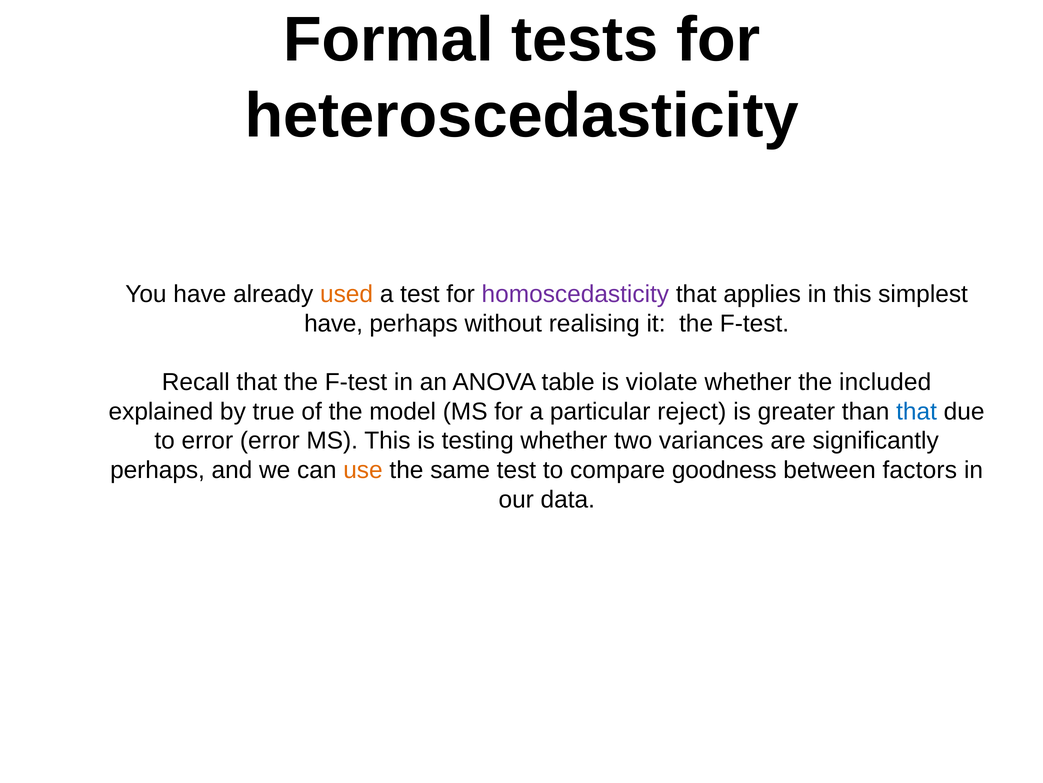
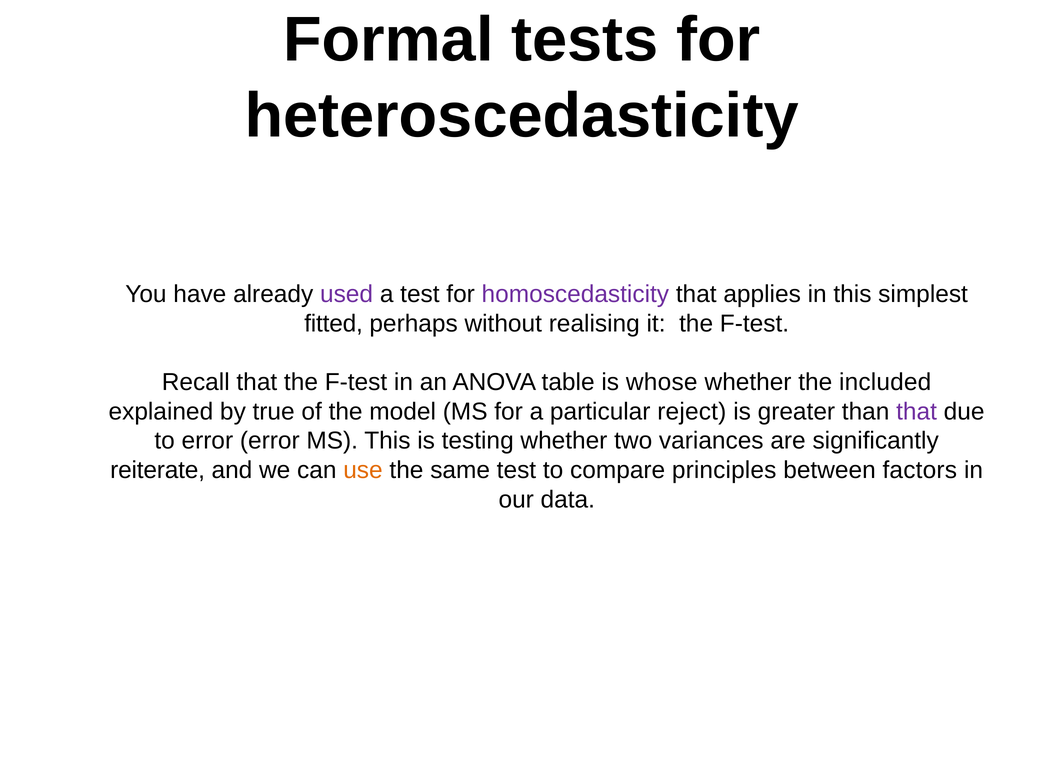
used colour: orange -> purple
have at (334, 323): have -> fitted
violate: violate -> whose
that at (917, 411) colour: blue -> purple
perhaps at (158, 470): perhaps -> reiterate
goodness: goodness -> principles
